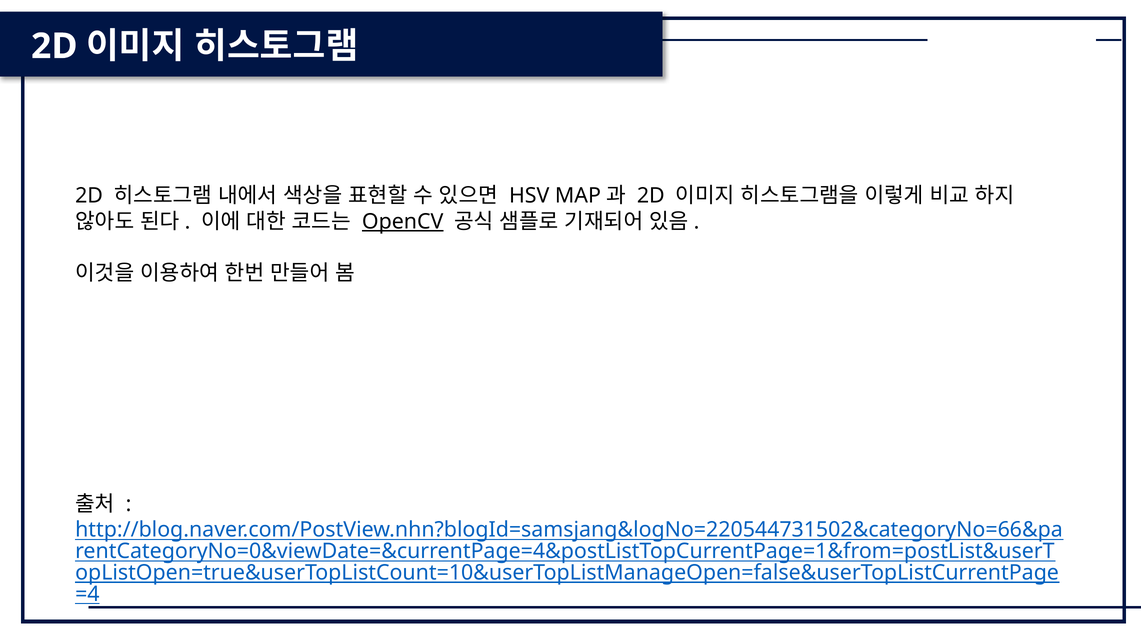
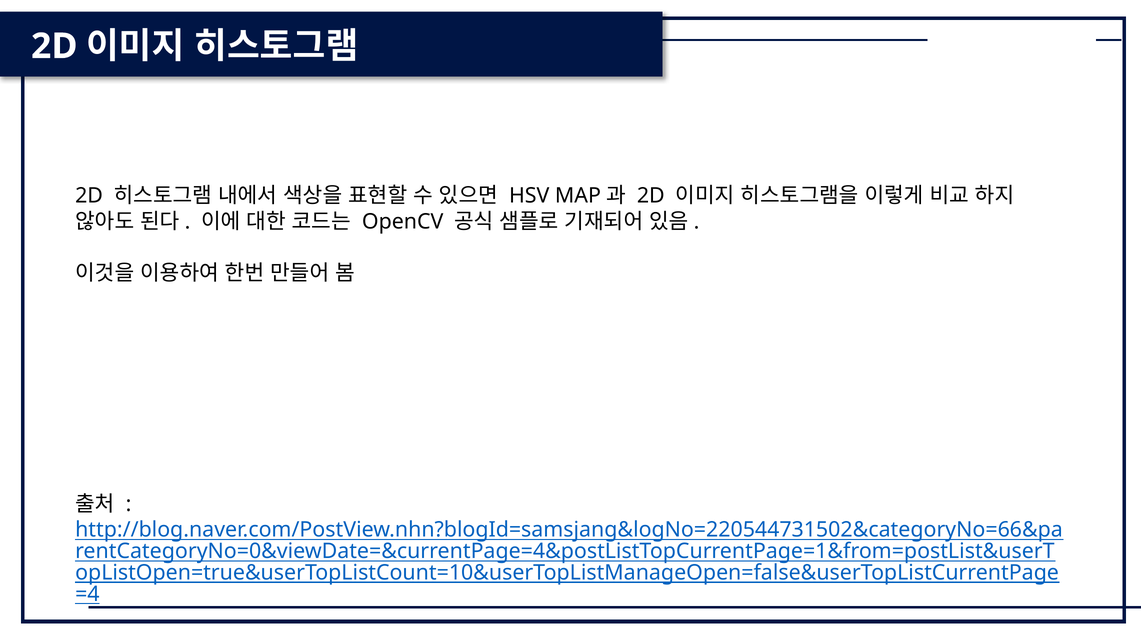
OpenCV underline: present -> none
